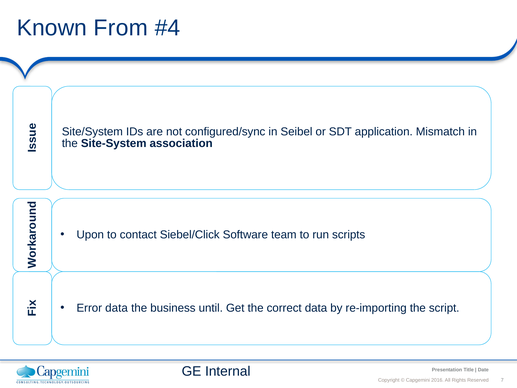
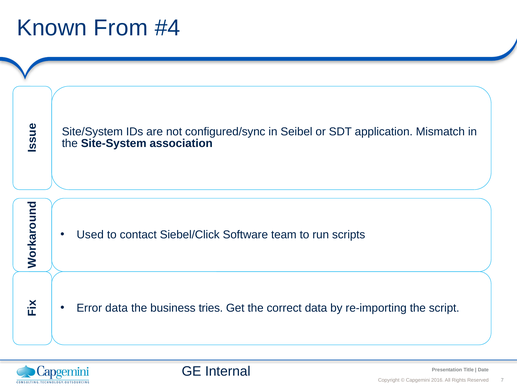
Upon: Upon -> Used
until: until -> tries
